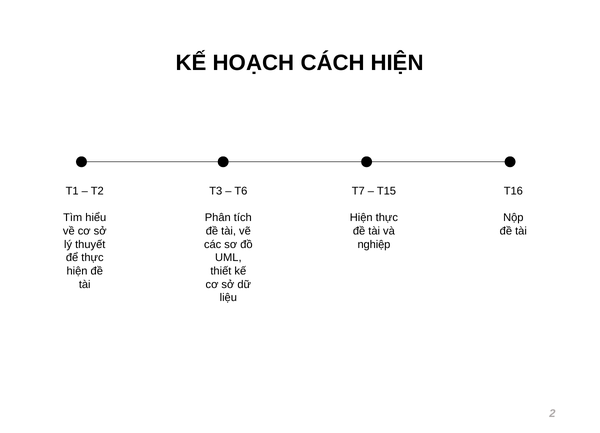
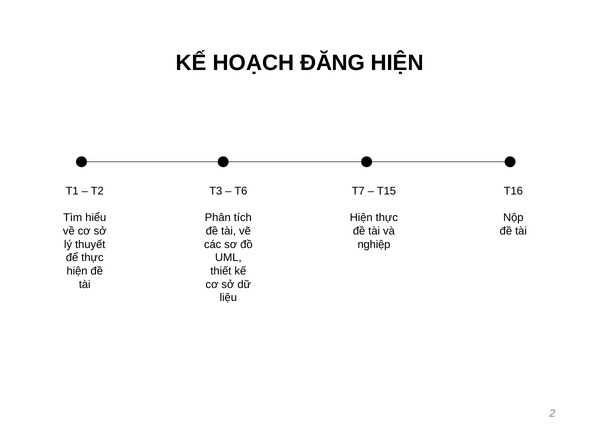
CÁCH: CÁCH -> ĐĂNG
